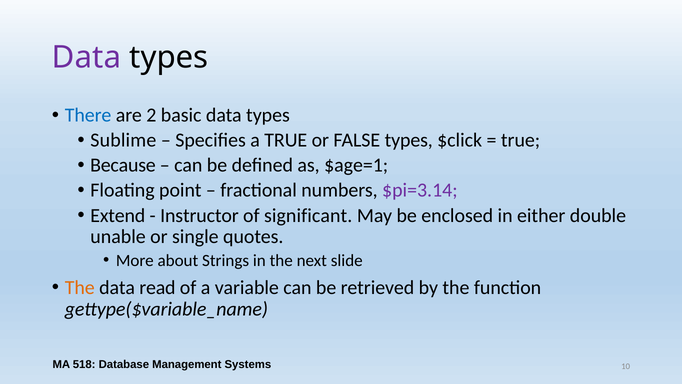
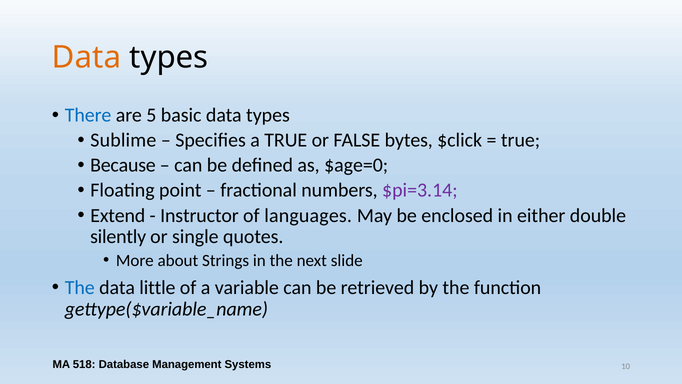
Data at (87, 57) colour: purple -> orange
2: 2 -> 5
FALSE types: types -> bytes
$age=1: $age=1 -> $age=0
significant: significant -> languages
unable: unable -> silently
The at (80, 287) colour: orange -> blue
read: read -> little
